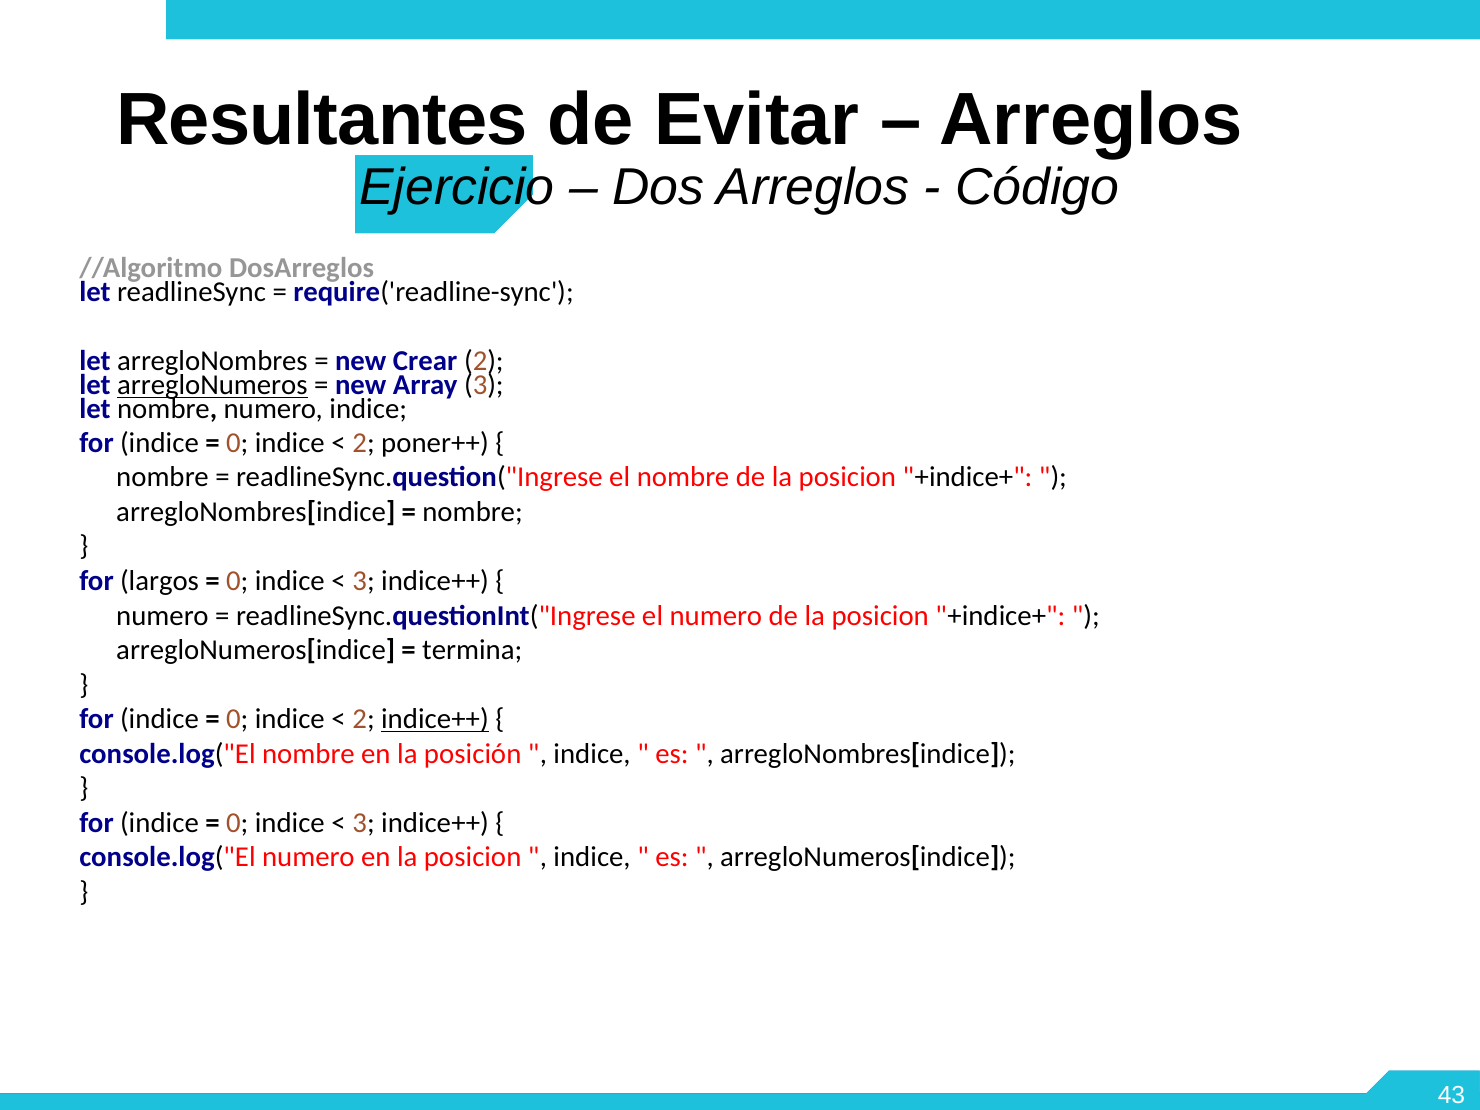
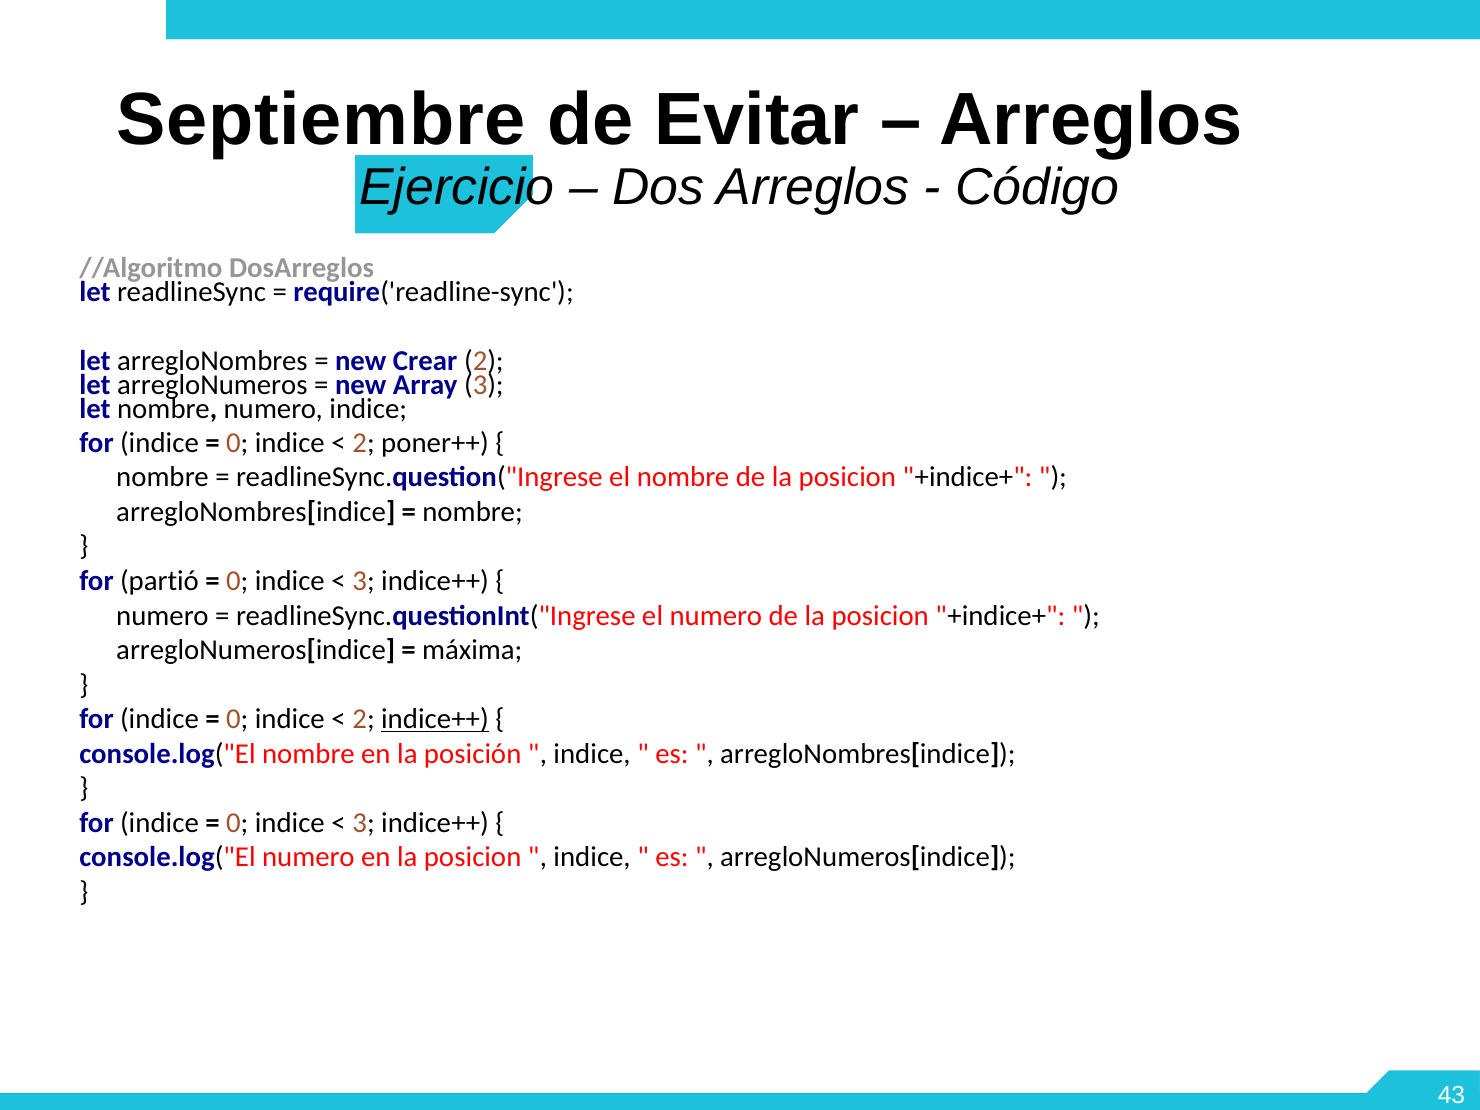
Resultantes: Resultantes -> Septiembre
arregloNumeros underline: present -> none
largos: largos -> partió
termina: termina -> máxima
